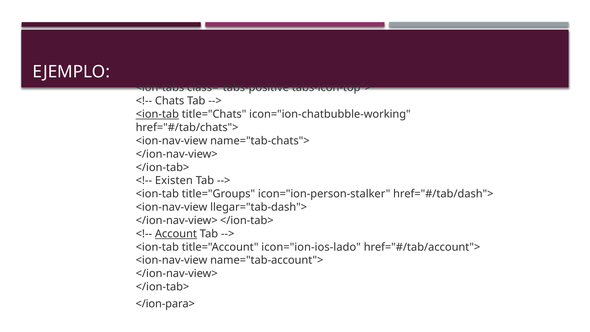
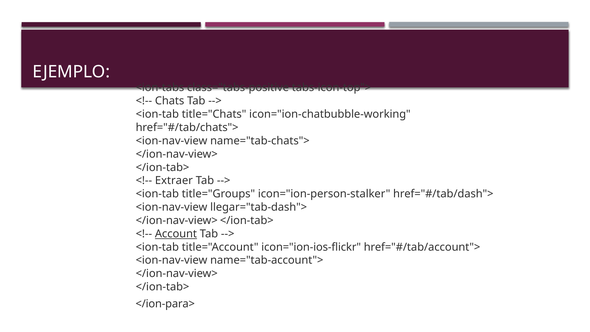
<ion-tab at (157, 114) underline: present -> none
Existen: Existen -> Extraer
icon="ion-ios-lado: icon="ion-ios-lado -> icon="ion-ios-flickr
